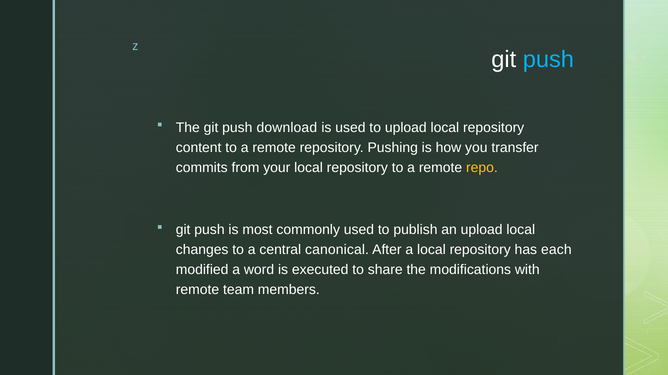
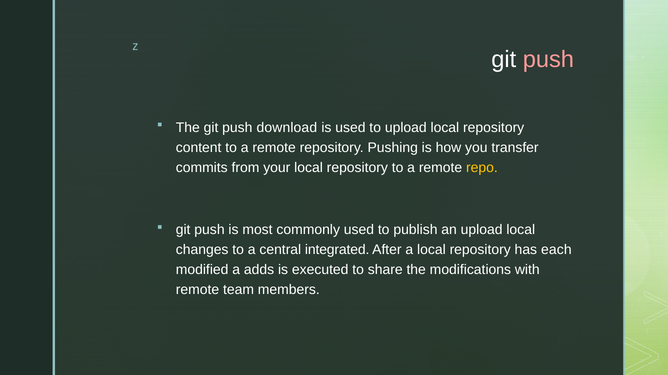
push at (548, 59) colour: light blue -> pink
canonical: canonical -> integrated
word: word -> adds
